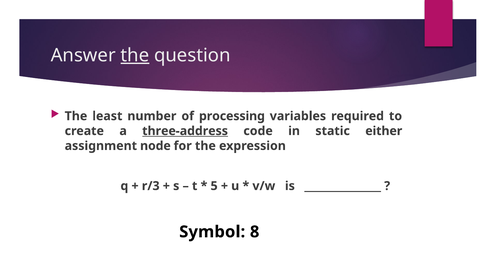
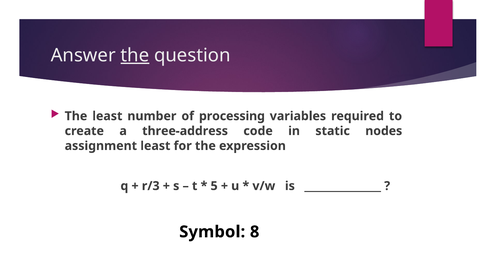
three-address underline: present -> none
either: either -> nodes
assignment node: node -> least
